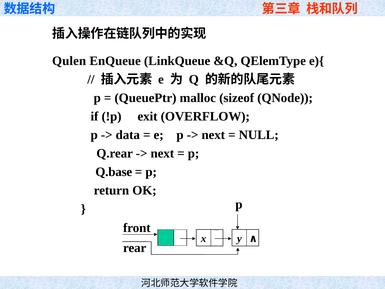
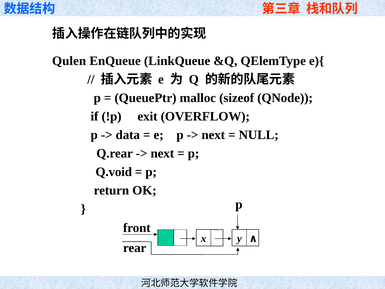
Q.base: Q.base -> Q.void
